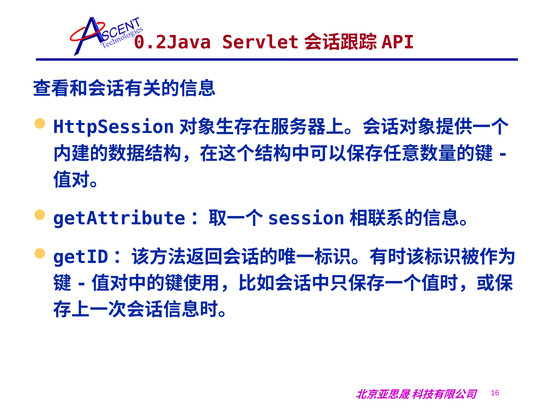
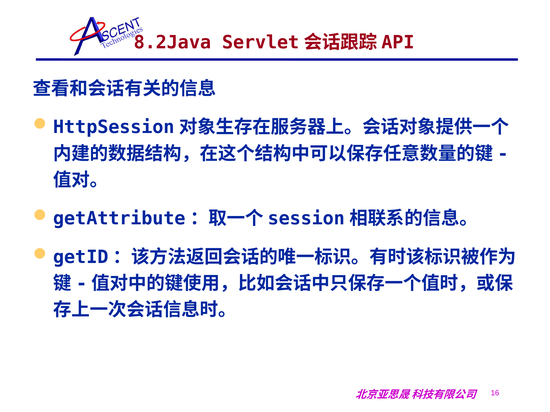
0.2Java: 0.2Java -> 8.2Java
